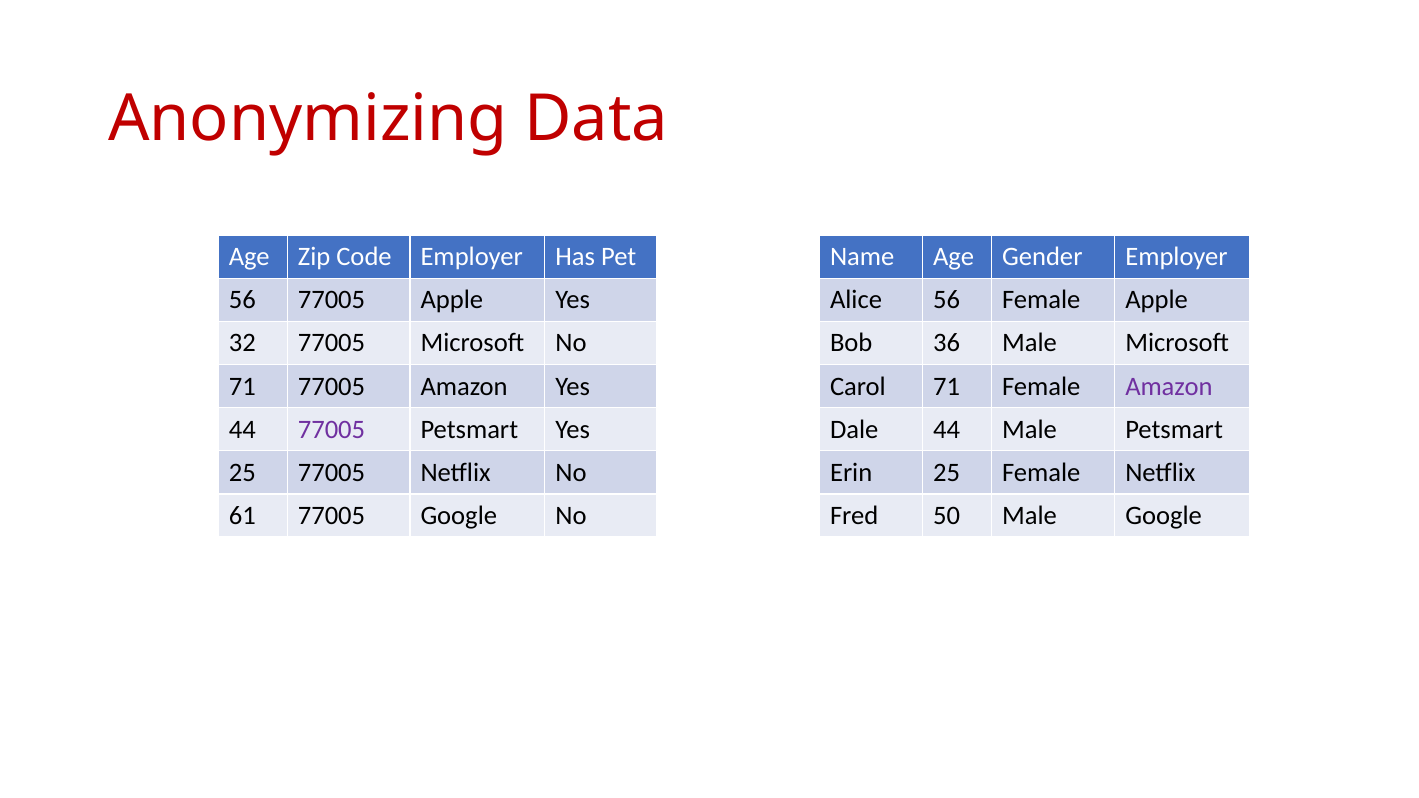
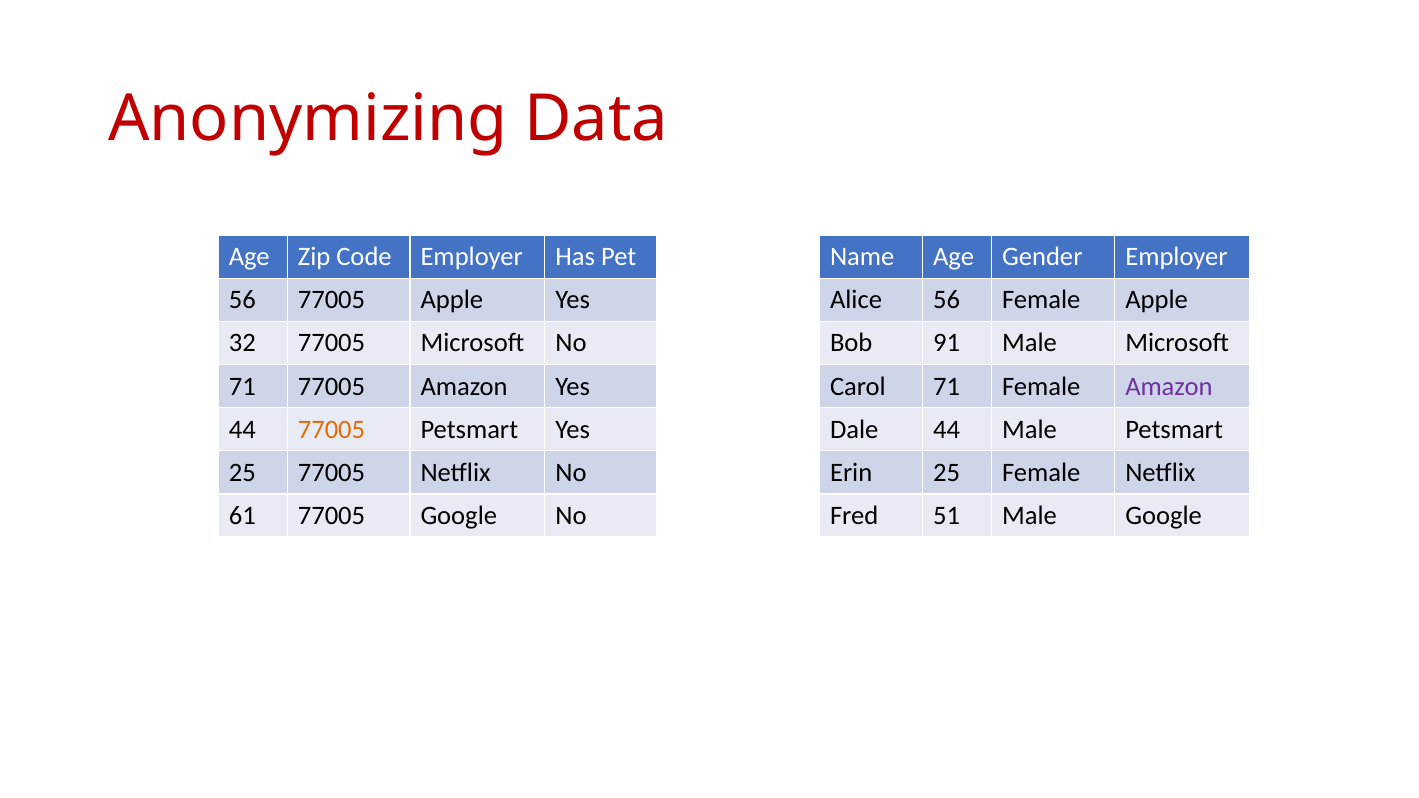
36: 36 -> 91
77005 at (332, 430) colour: purple -> orange
50: 50 -> 51
